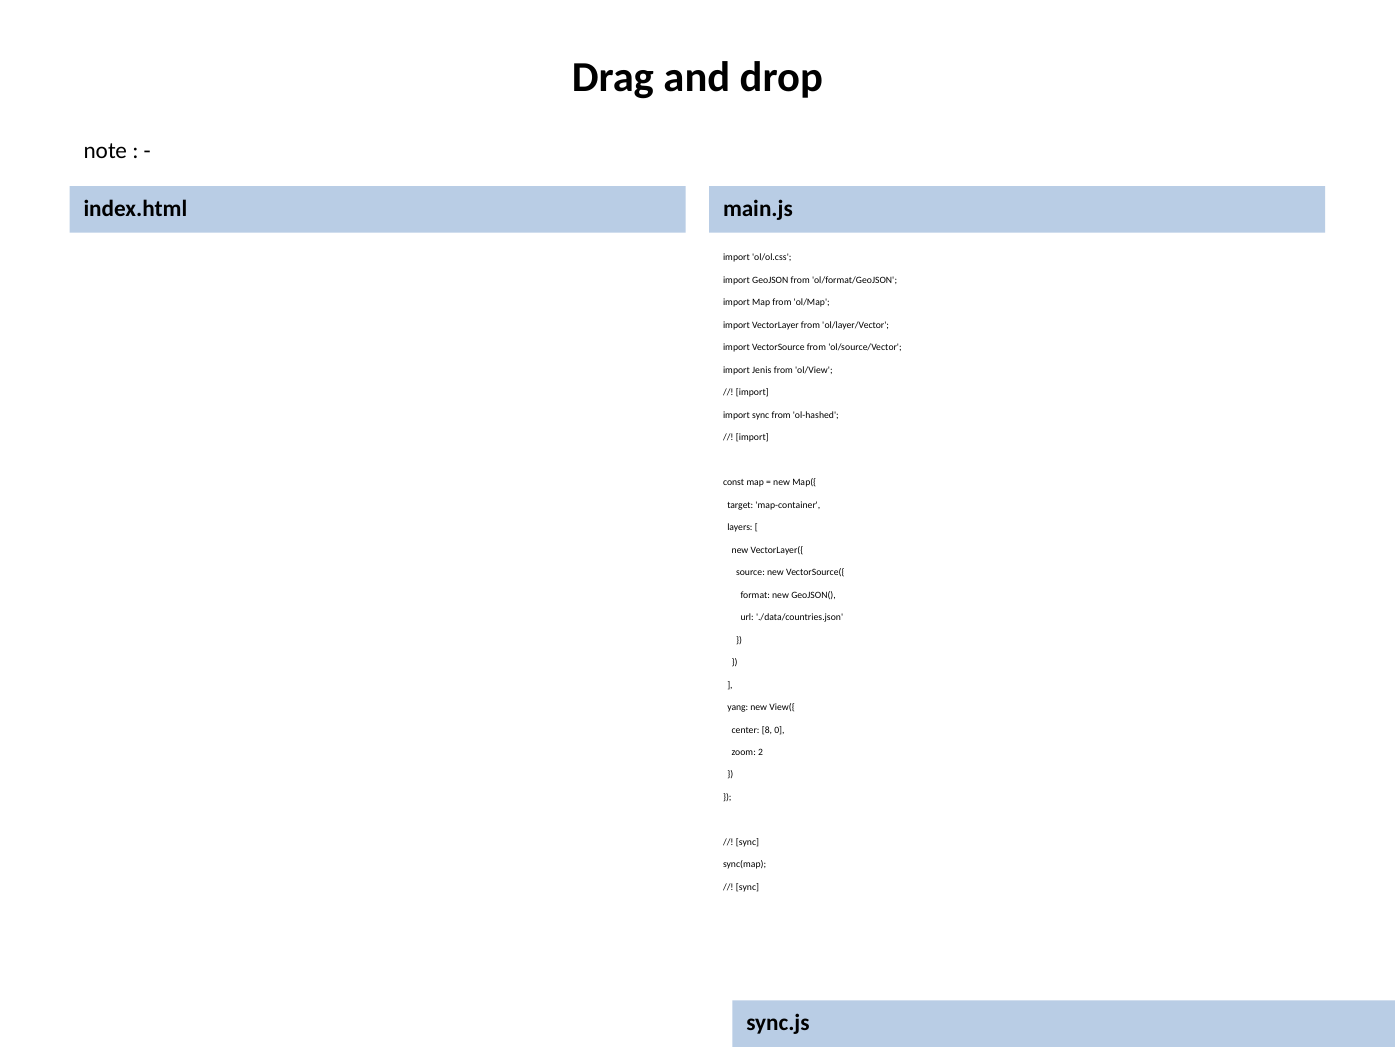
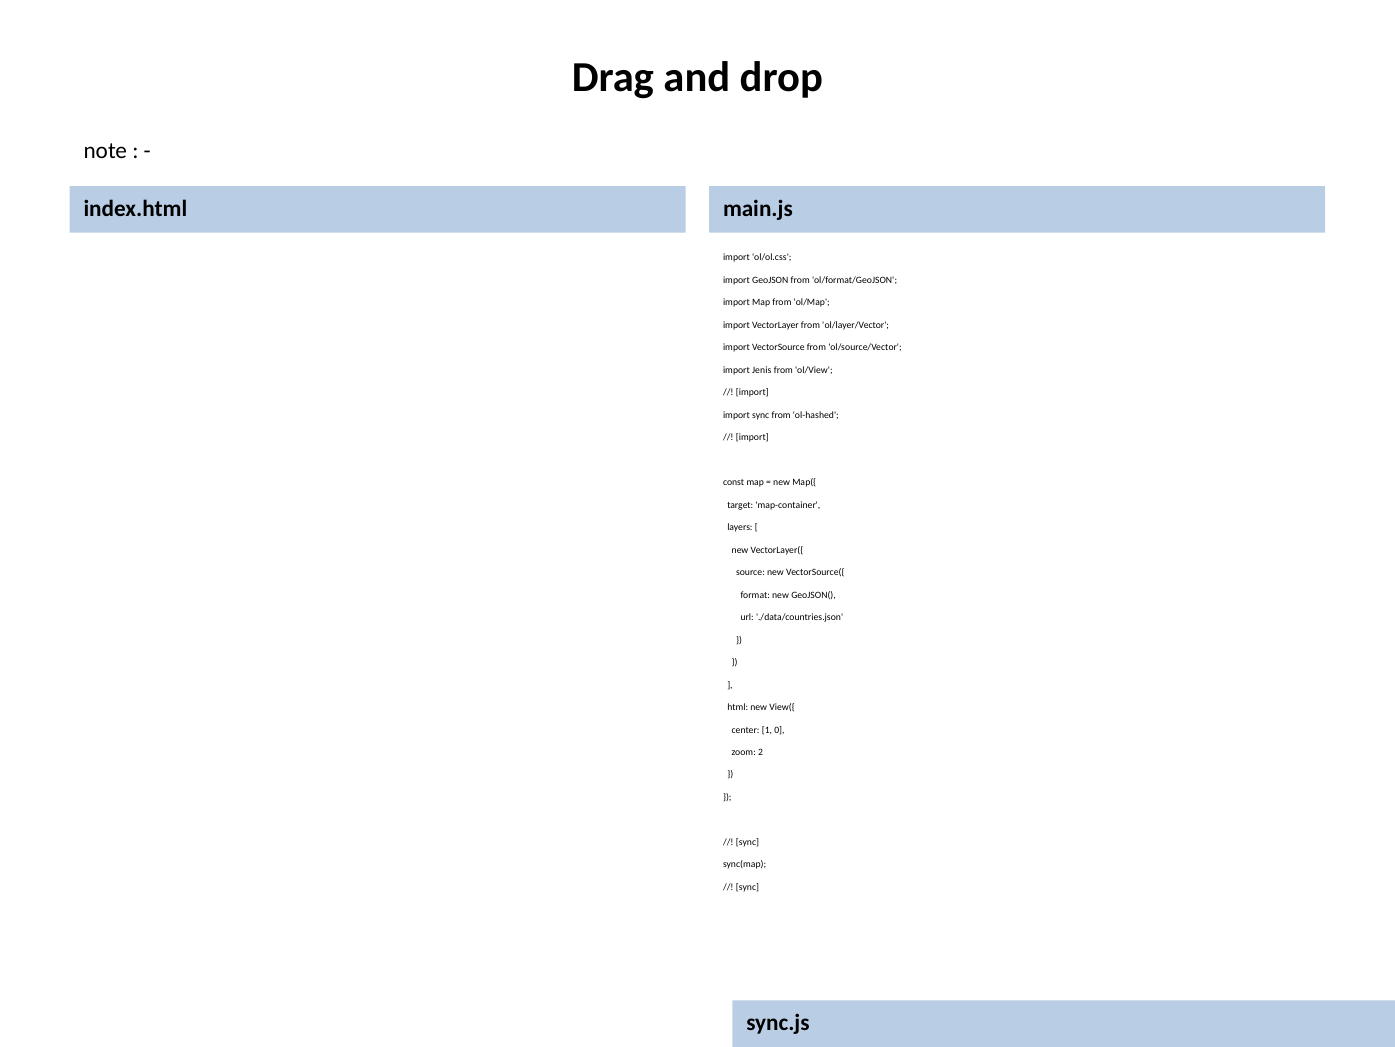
yang: yang -> html
8: 8 -> 1
